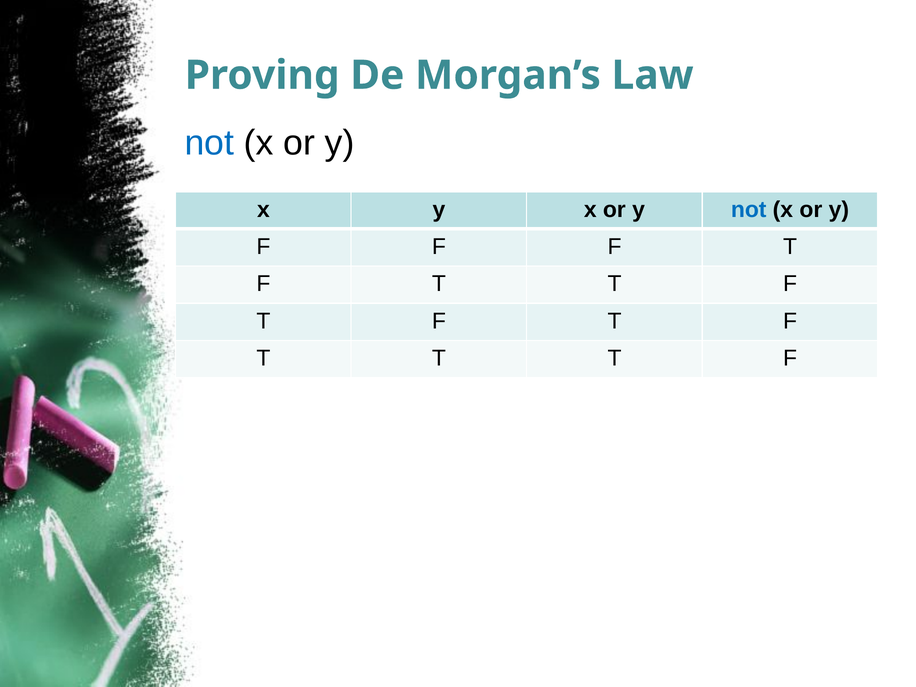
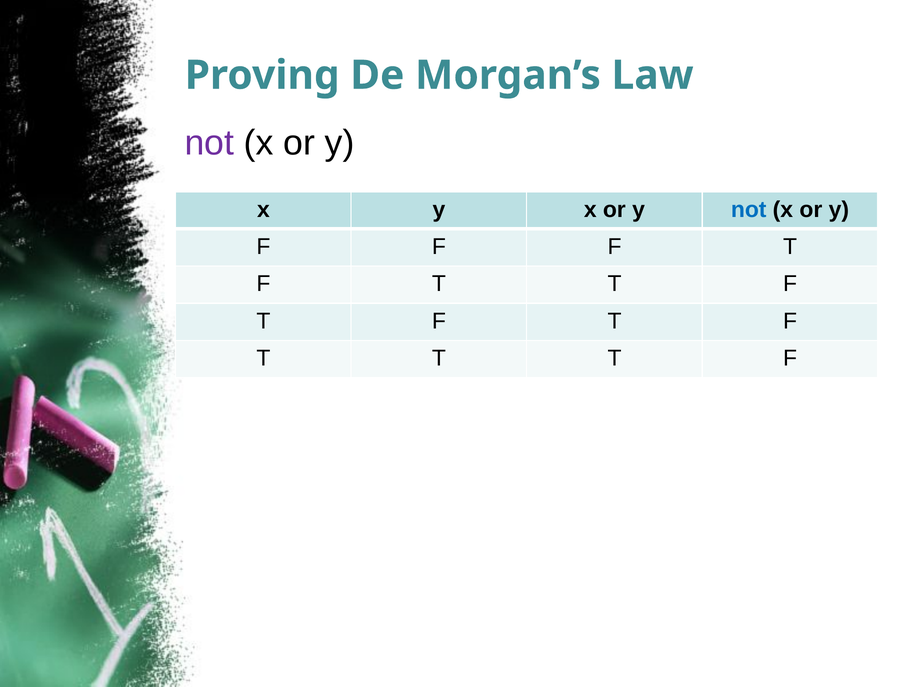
not at (209, 143) colour: blue -> purple
